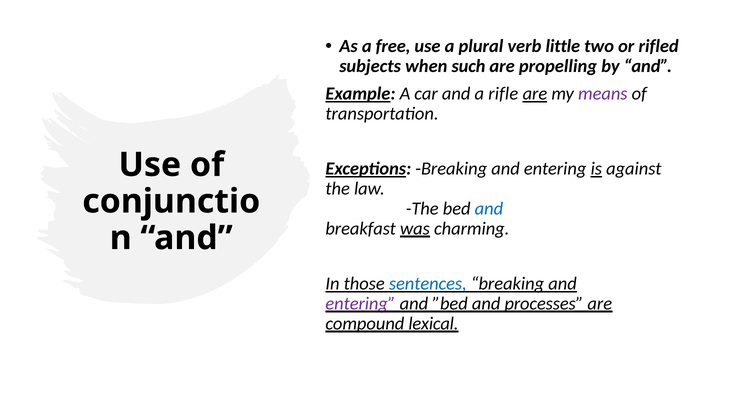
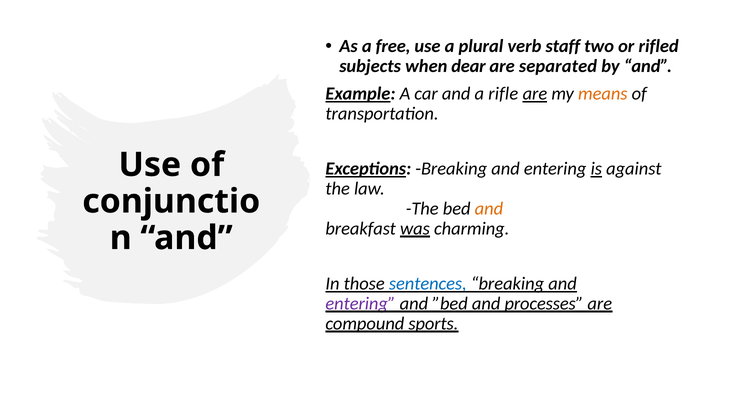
little: little -> staff
such: such -> dear
propelling: propelling -> separated
means colour: purple -> orange
and at (489, 209) colour: blue -> orange
lexical: lexical -> sports
